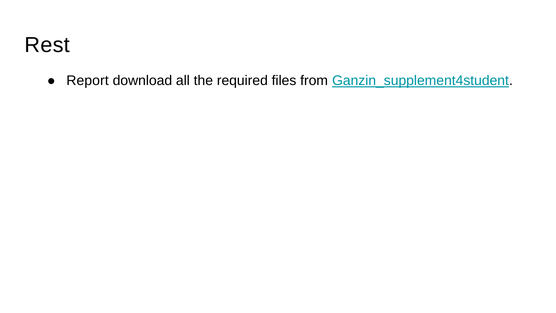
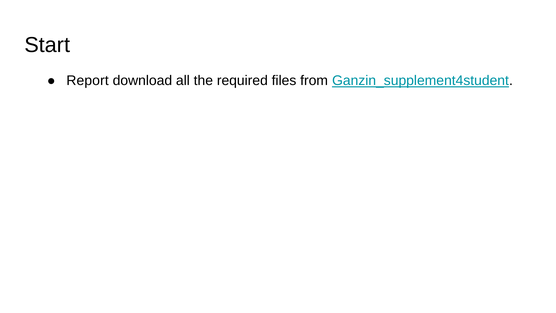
Rest: Rest -> Start
